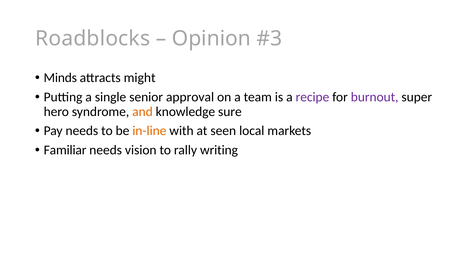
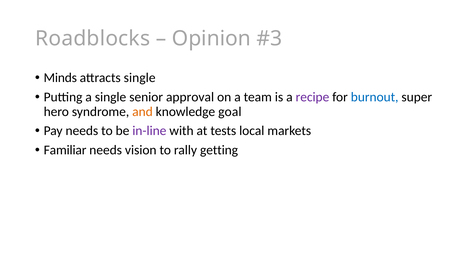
attracts might: might -> single
burnout colour: purple -> blue
sure: sure -> goal
in-line colour: orange -> purple
seen: seen -> tests
writing: writing -> getting
